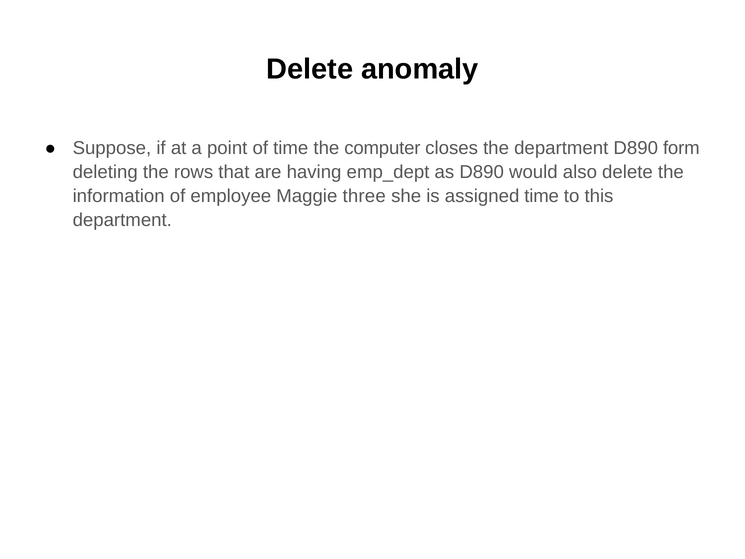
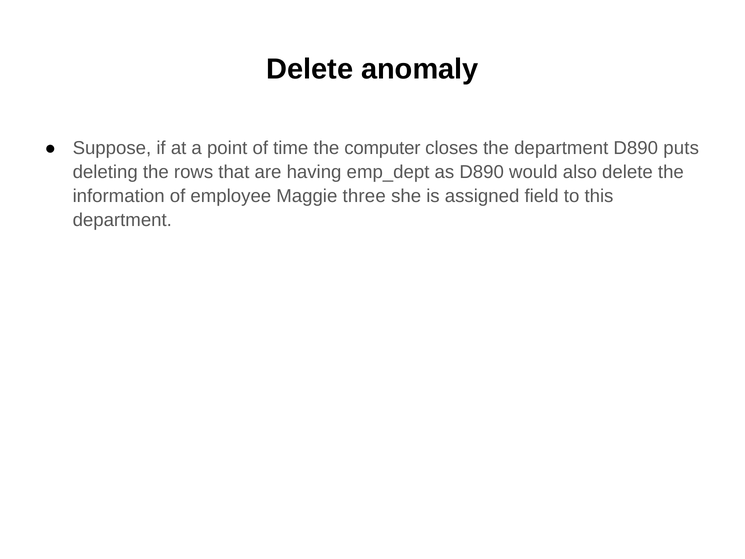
form: form -> puts
assigned time: time -> field
